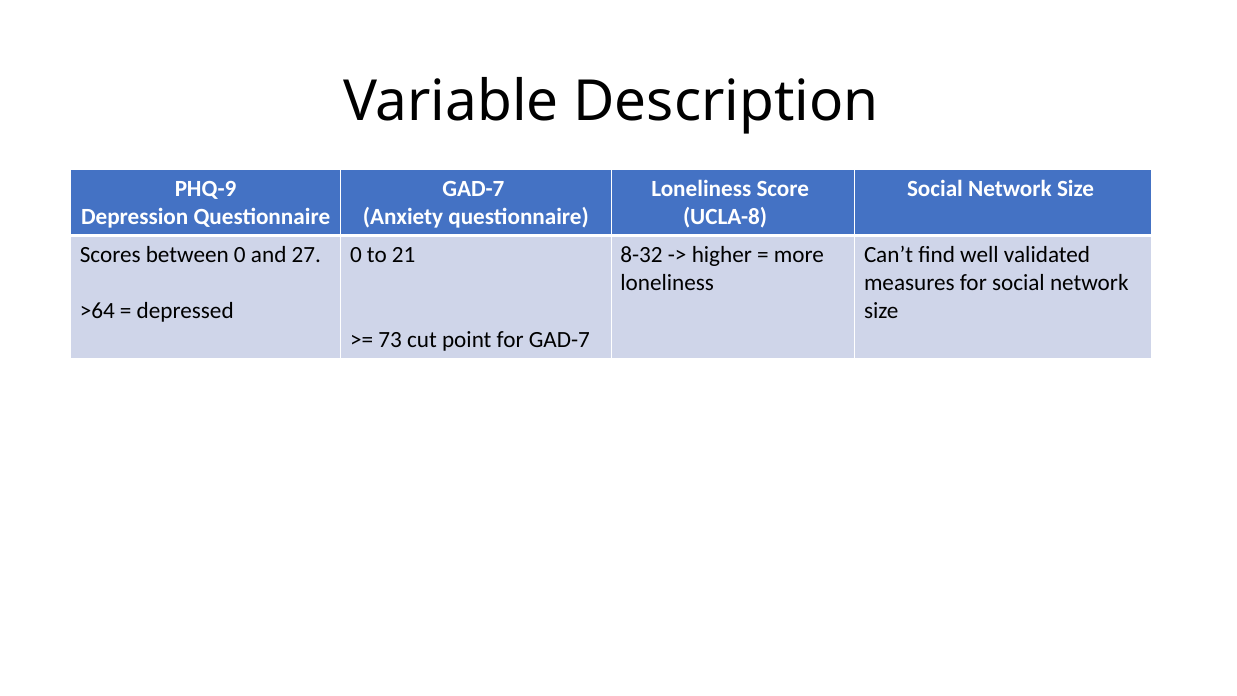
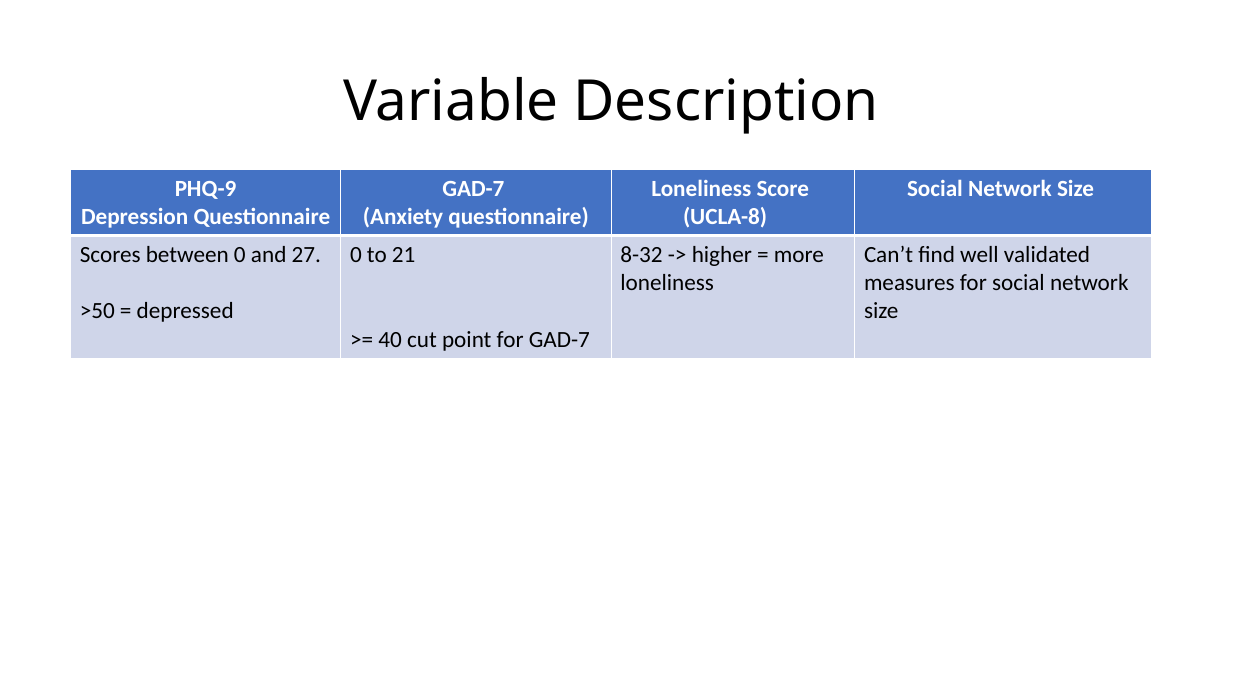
>64: >64 -> >50
73: 73 -> 40
